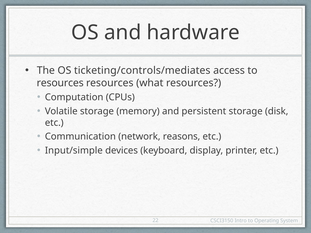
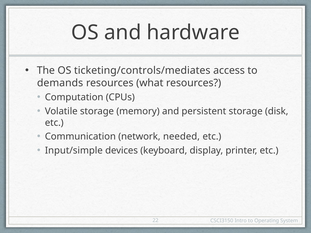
resources at (60, 83): resources -> demands
reasons: reasons -> needed
